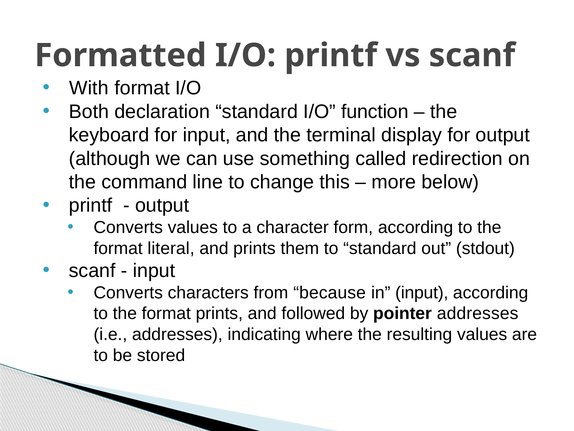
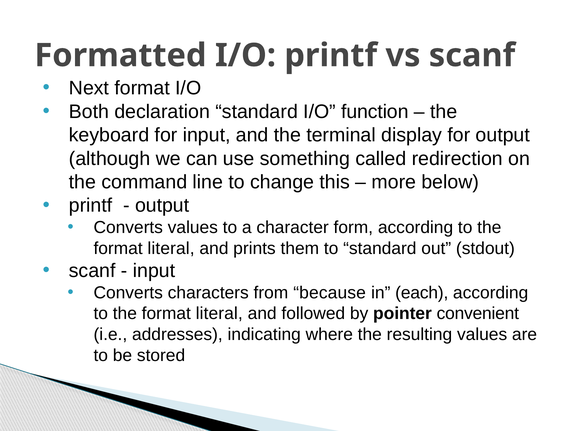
With: With -> Next
in input: input -> each
prints at (219, 313): prints -> literal
pointer addresses: addresses -> convenient
